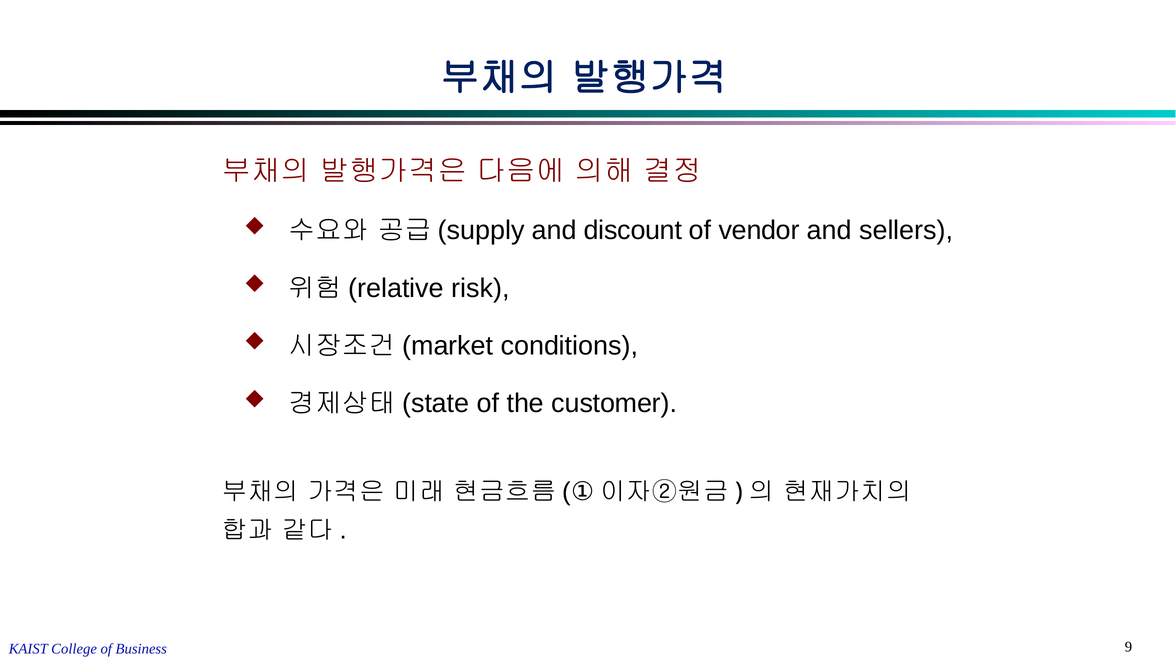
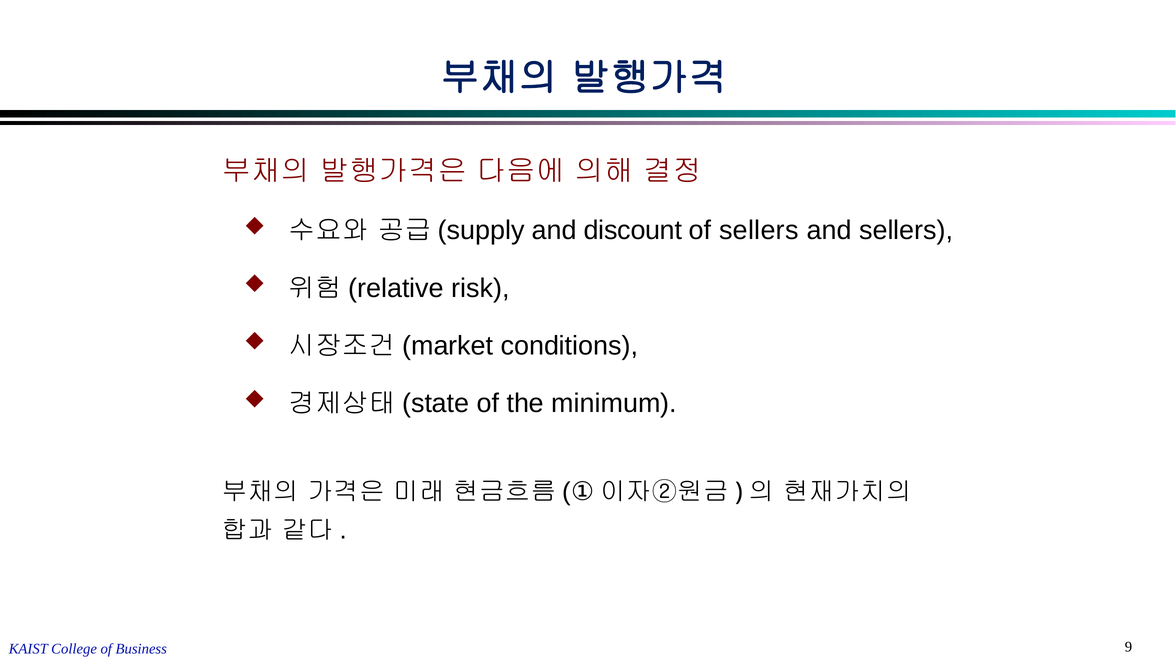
of vendor: vendor -> sellers
customer: customer -> minimum
